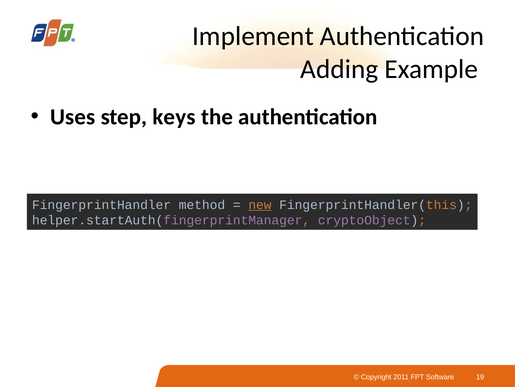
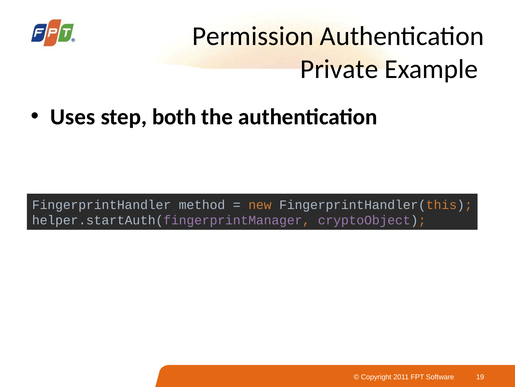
Implement: Implement -> Permission
Adding: Adding -> Private
keys: keys -> both
new underline: present -> none
